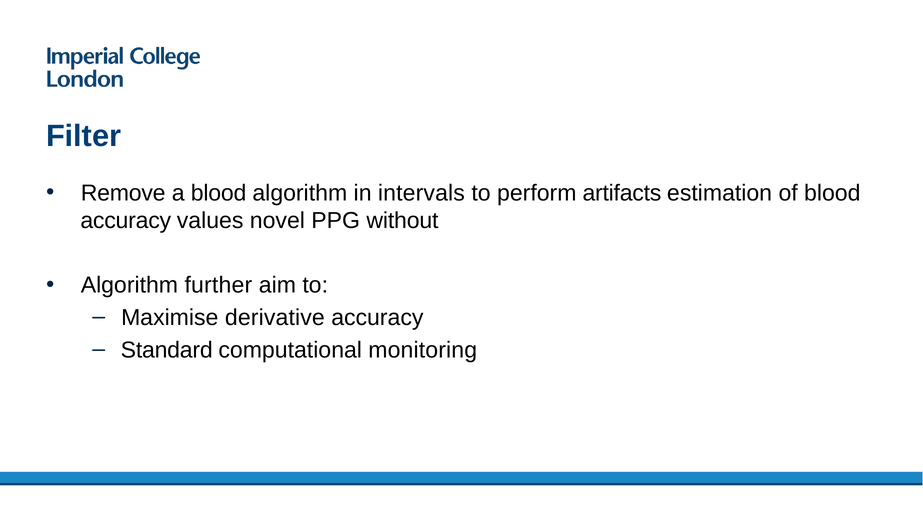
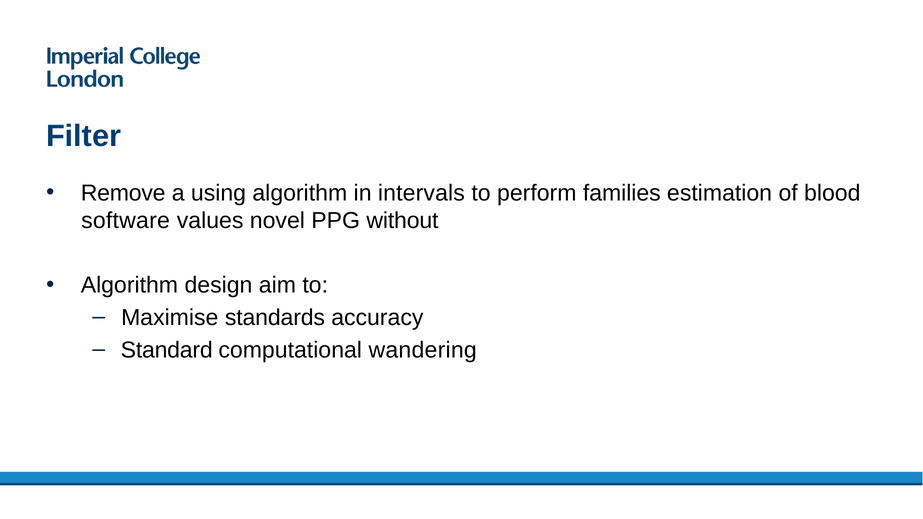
a blood: blood -> using
artifacts: artifacts -> families
accuracy at (126, 221): accuracy -> software
further: further -> design
derivative: derivative -> standards
monitoring: monitoring -> wandering
